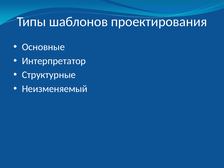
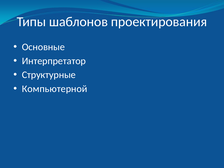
Неизменяемый: Неизменяемый -> Компьютерной
